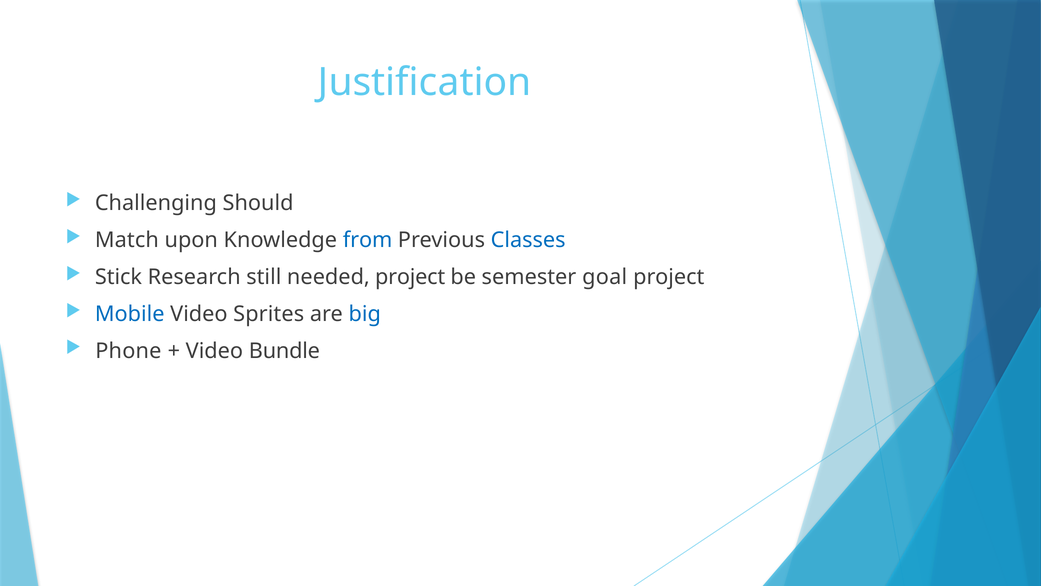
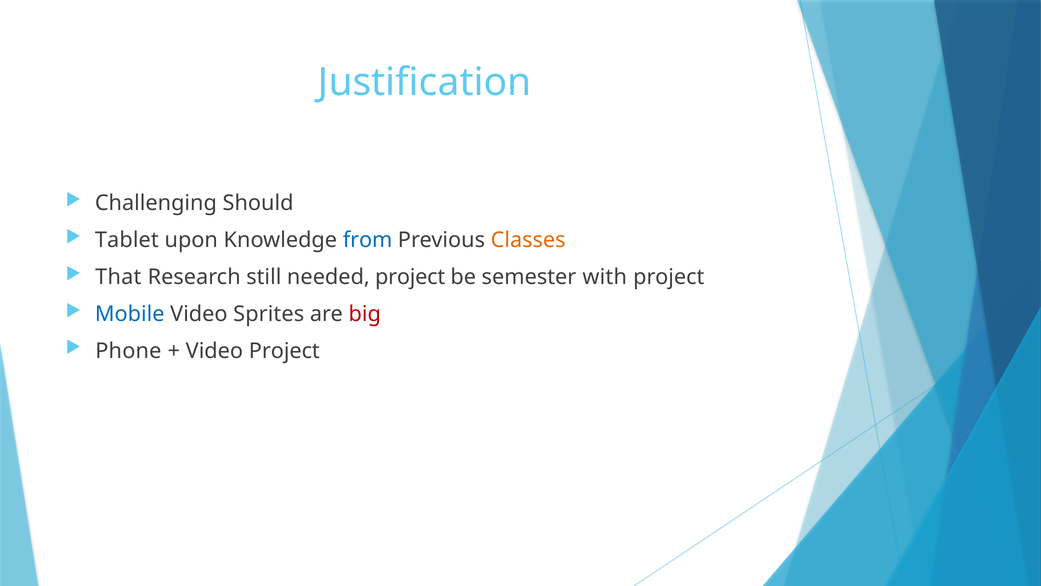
Match: Match -> Tablet
Classes colour: blue -> orange
Stick: Stick -> That
goal: goal -> with
big colour: blue -> red
Video Bundle: Bundle -> Project
